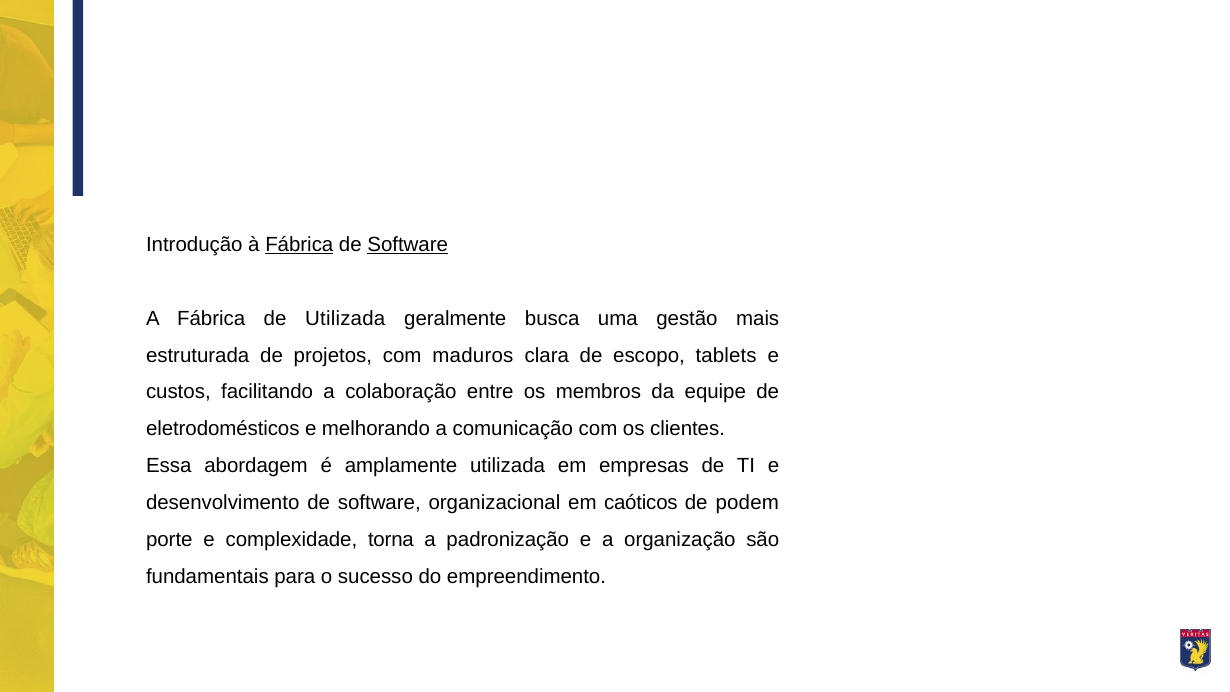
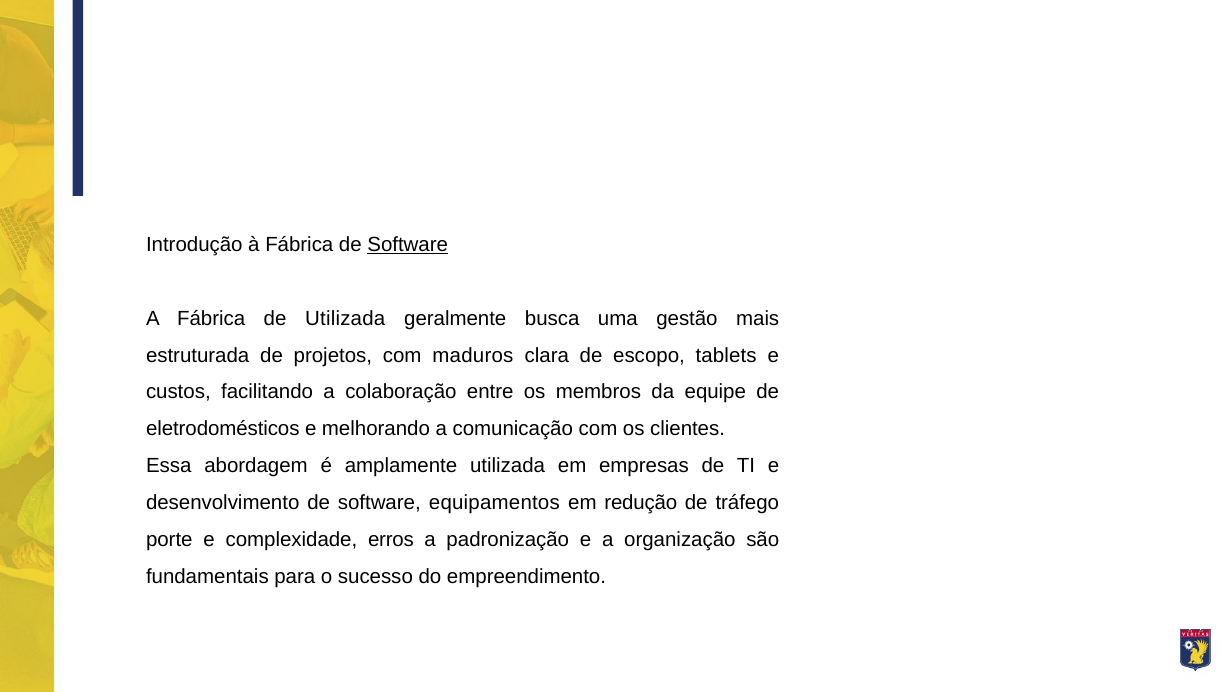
Fábrica at (299, 245) underline: present -> none
organizacional: organizacional -> equipamentos
caóticos: caóticos -> redução
podem: podem -> tráfego
torna: torna -> erros
